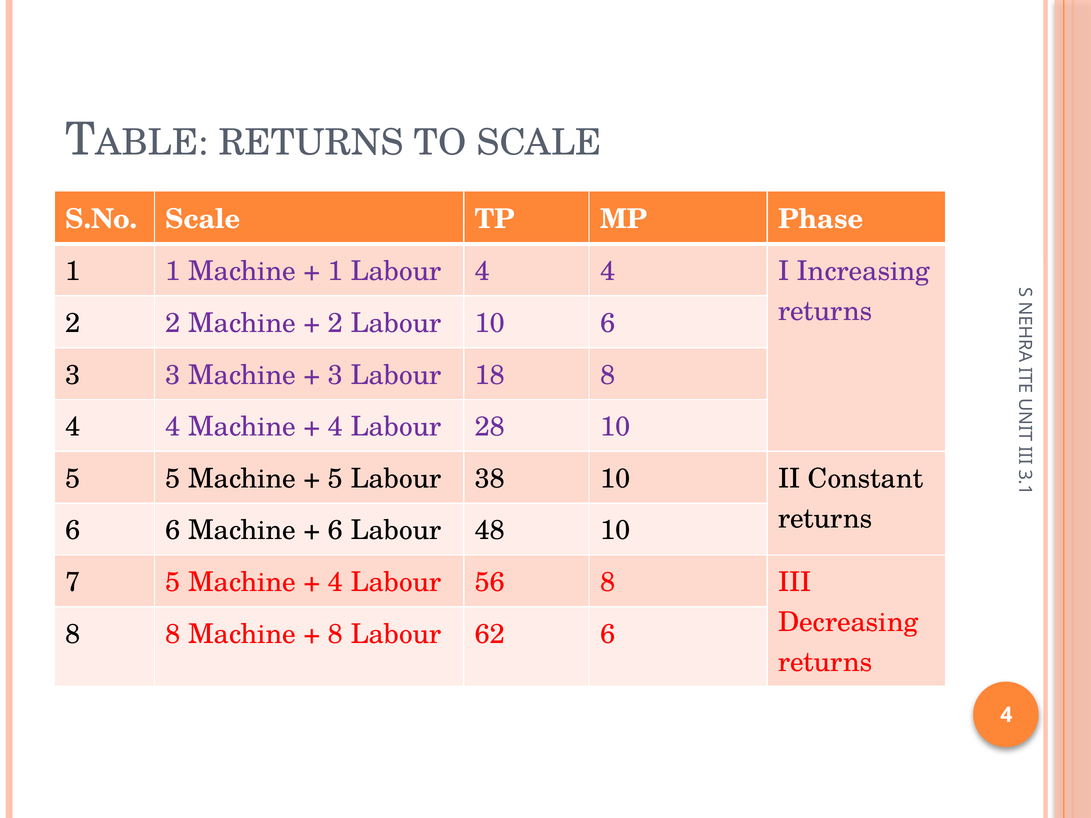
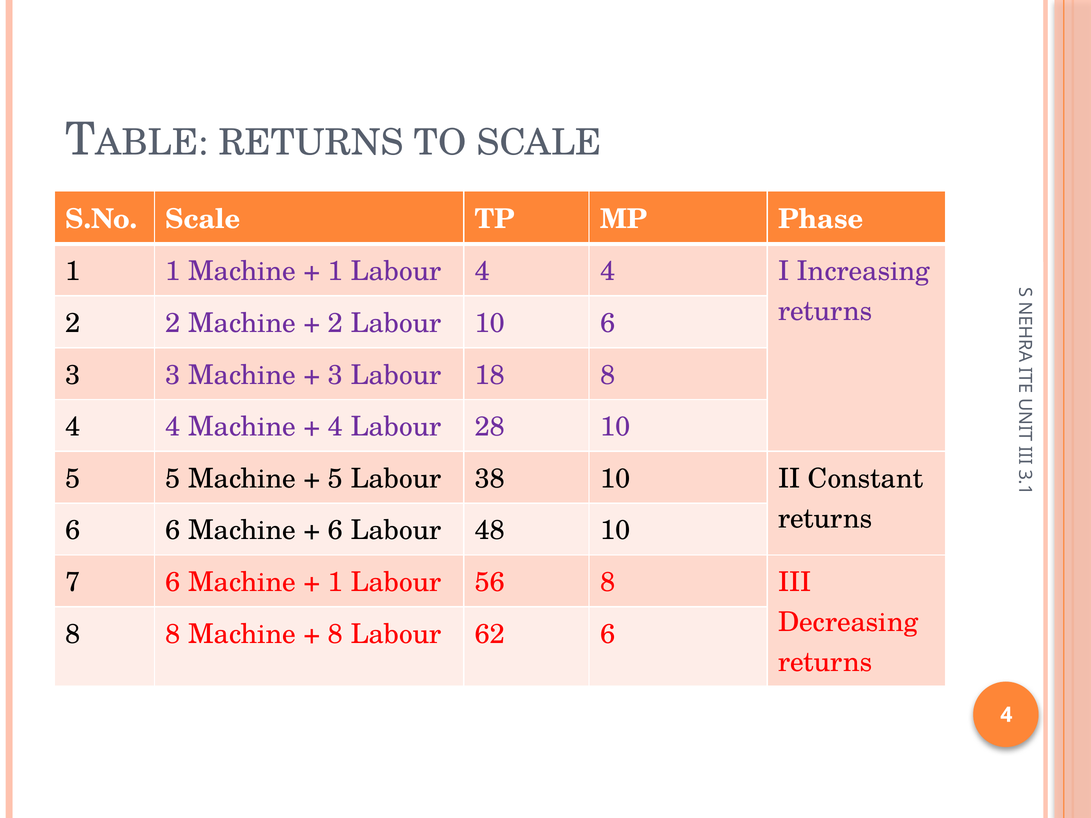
7 5: 5 -> 6
4 at (335, 583): 4 -> 1
